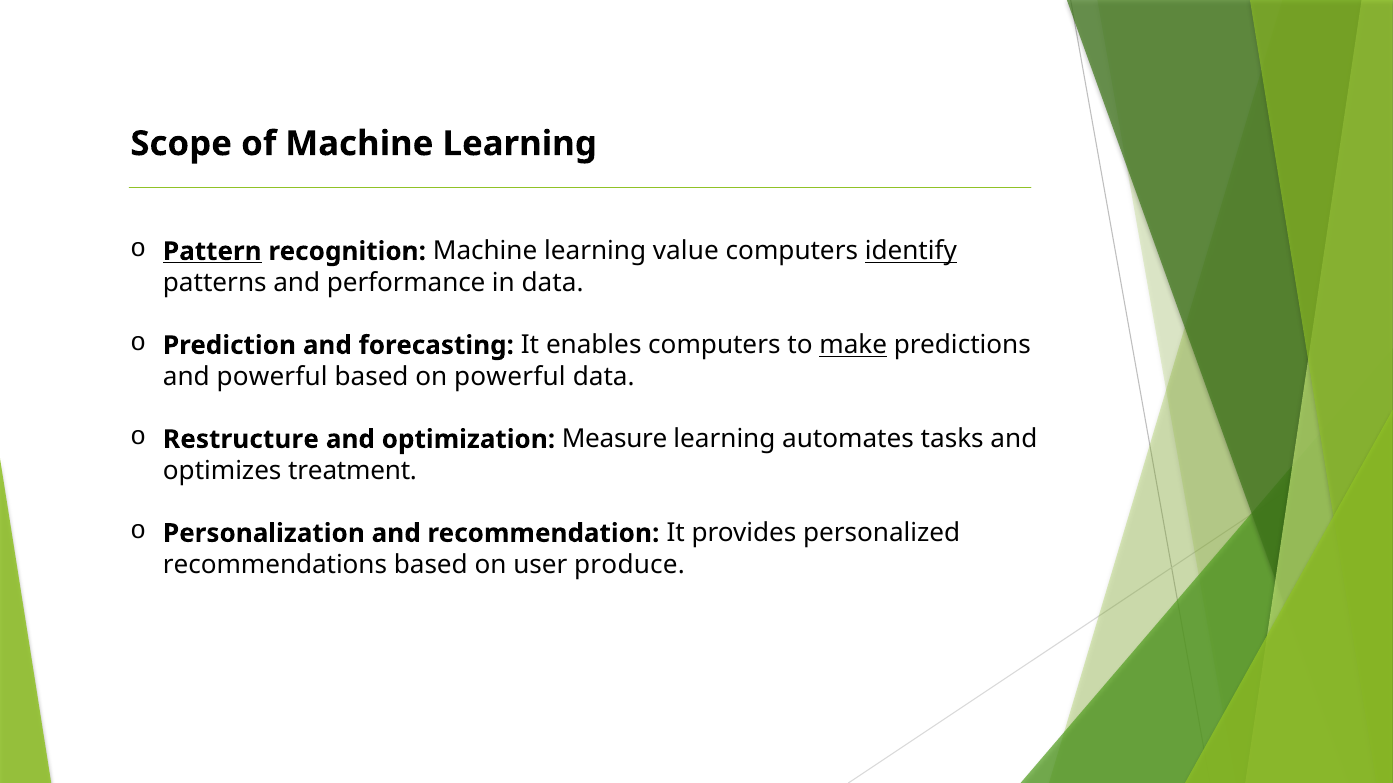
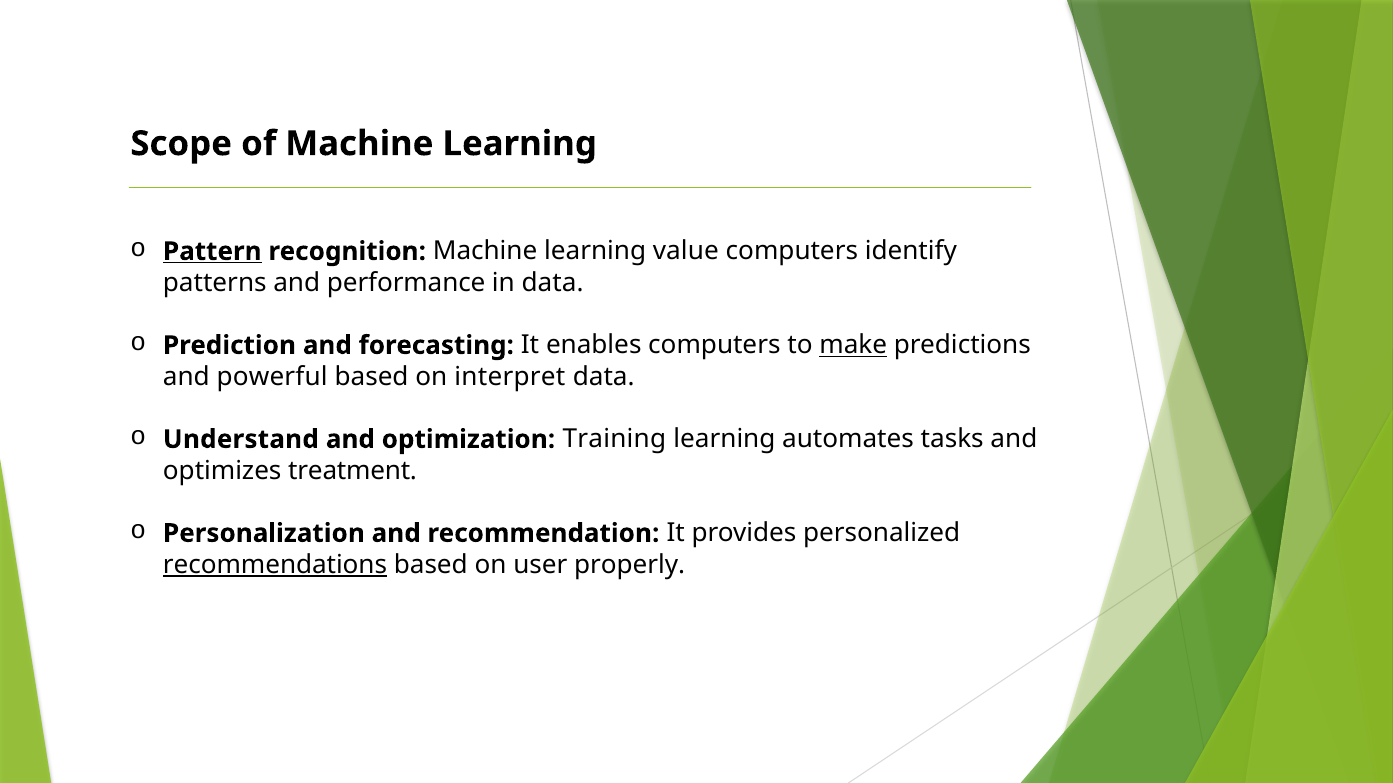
identify underline: present -> none
on powerful: powerful -> interpret
Restructure: Restructure -> Understand
Measure: Measure -> Training
recommendations underline: none -> present
produce: produce -> properly
